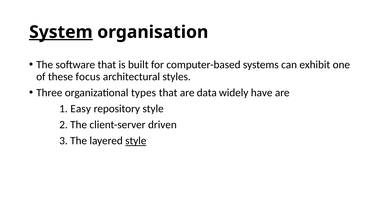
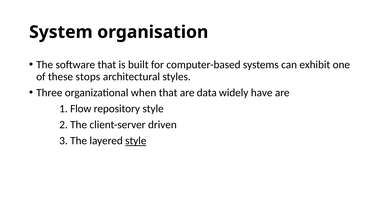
System underline: present -> none
focus: focus -> stops
types: types -> when
Easy: Easy -> Flow
